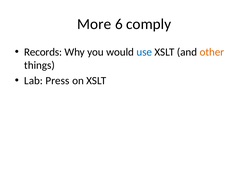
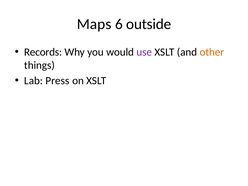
More: More -> Maps
comply: comply -> outside
use colour: blue -> purple
